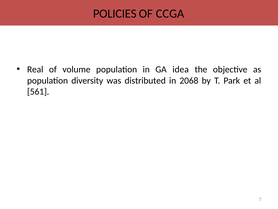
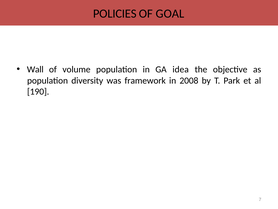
CCGA: CCGA -> GOAL
Real: Real -> Wall
distributed: distributed -> framework
2068: 2068 -> 2008
561: 561 -> 190
